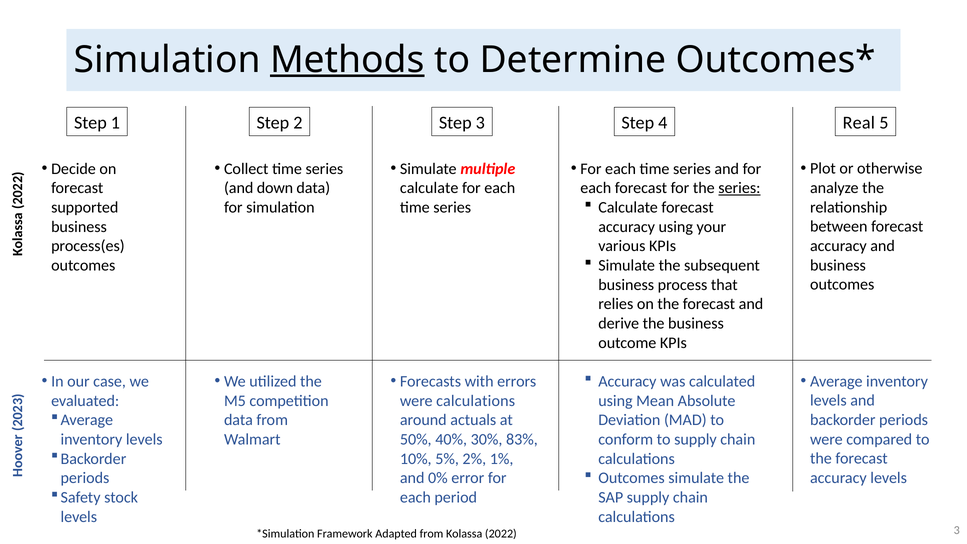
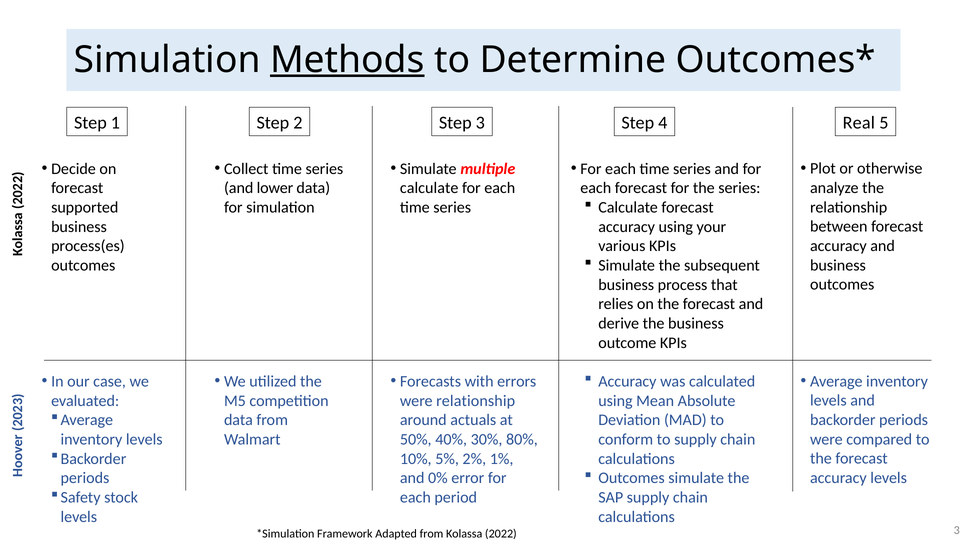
down: down -> lower
series at (739, 188) underline: present -> none
were calculations: calculations -> relationship
83%: 83% -> 80%
